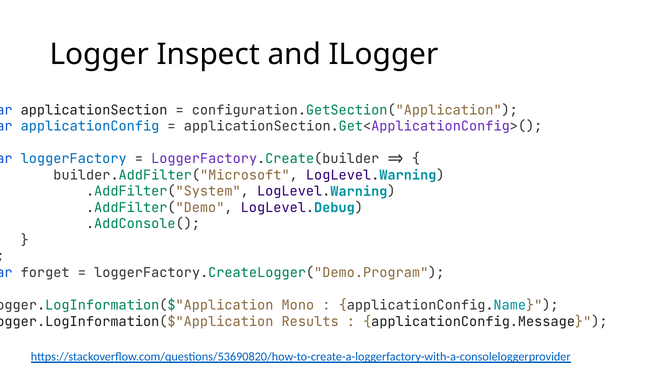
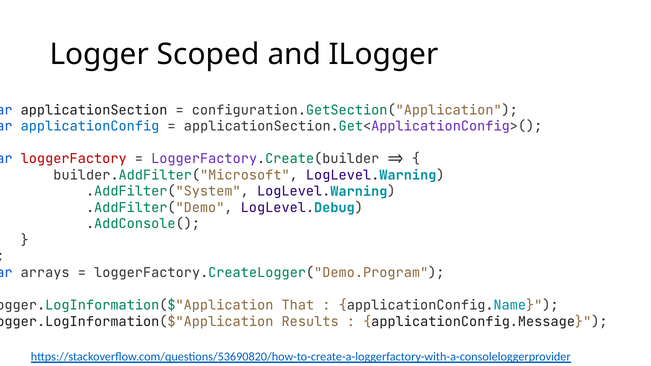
Inspect: Inspect -> Scoped
loggerFactory colour: blue -> red
forget: forget -> arrays
Mono: Mono -> That
